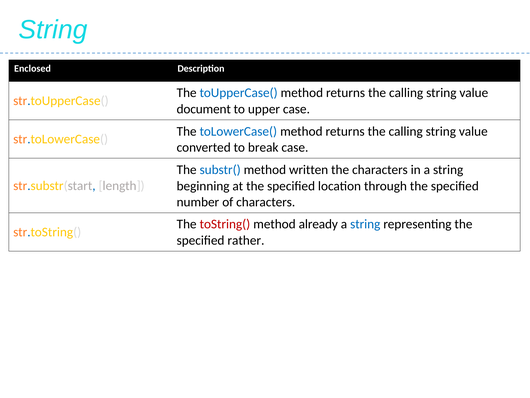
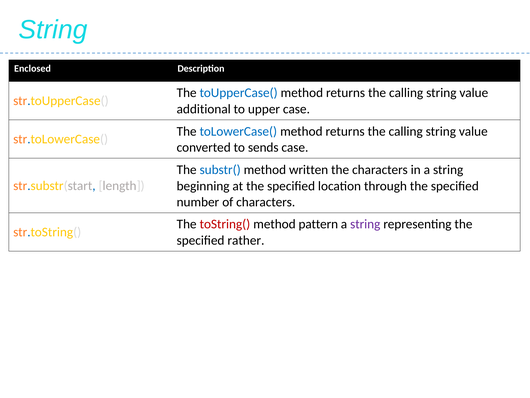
document: document -> additional
break: break -> sends
already: already -> pattern
string at (365, 224) colour: blue -> purple
